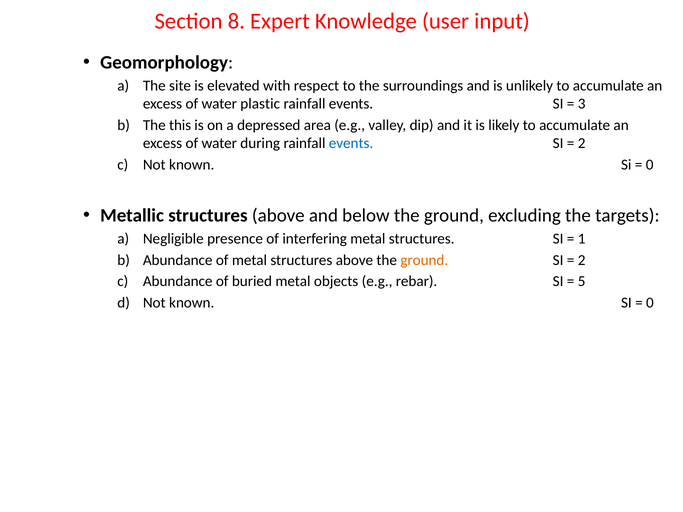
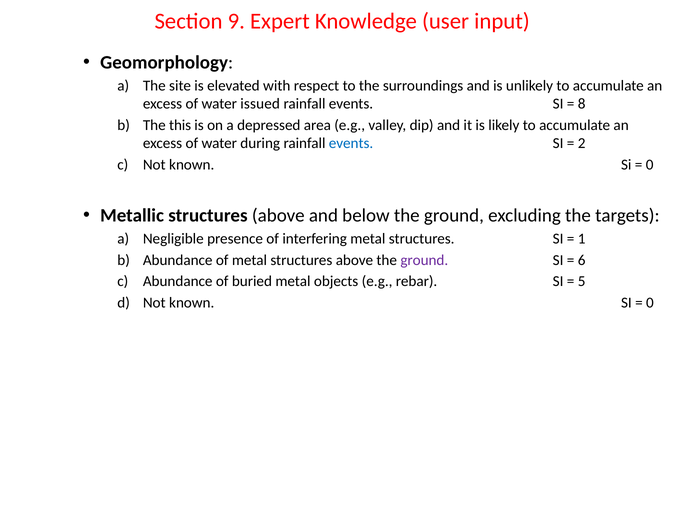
8: 8 -> 9
plastic: plastic -> issued
3: 3 -> 8
ground at (424, 260) colour: orange -> purple
2 at (582, 260): 2 -> 6
